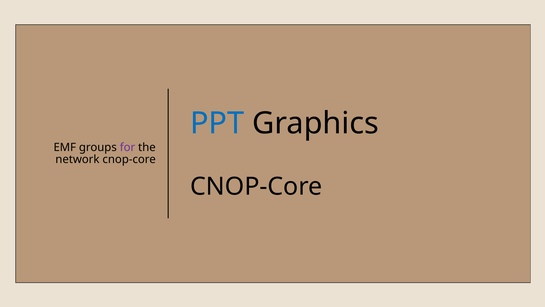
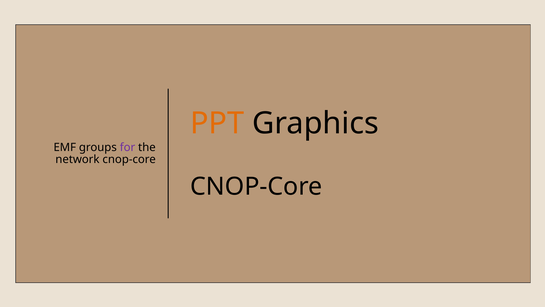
PPT colour: blue -> orange
